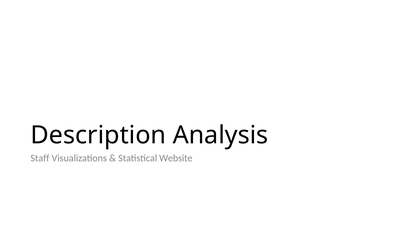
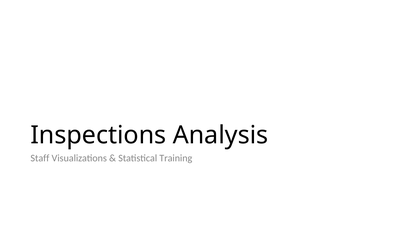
Description: Description -> Inspections
Website: Website -> Training
